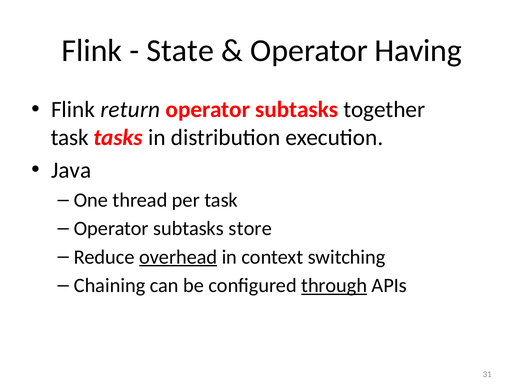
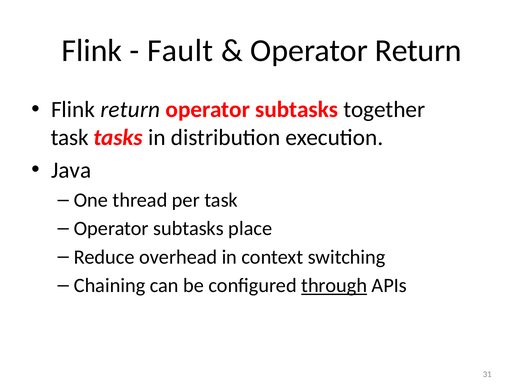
State: State -> Fault
Operator Having: Having -> Return
store: store -> place
overhead underline: present -> none
